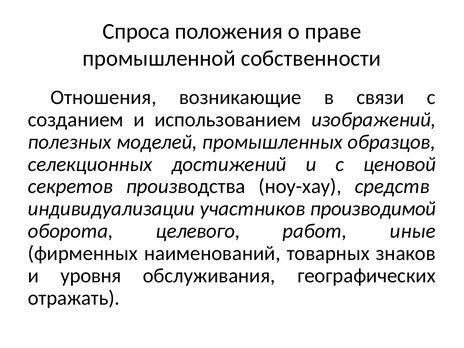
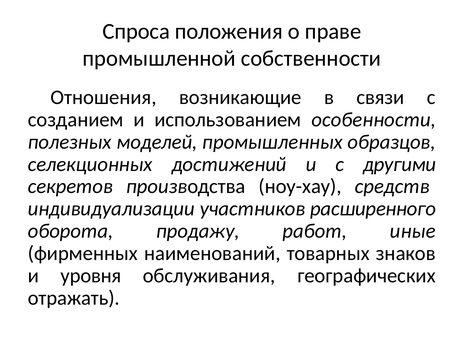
изображений: изображений -> особенности
ценовой: ценовой -> другими
производимой: производимой -> расширенного
целевого: целевого -> продажу
